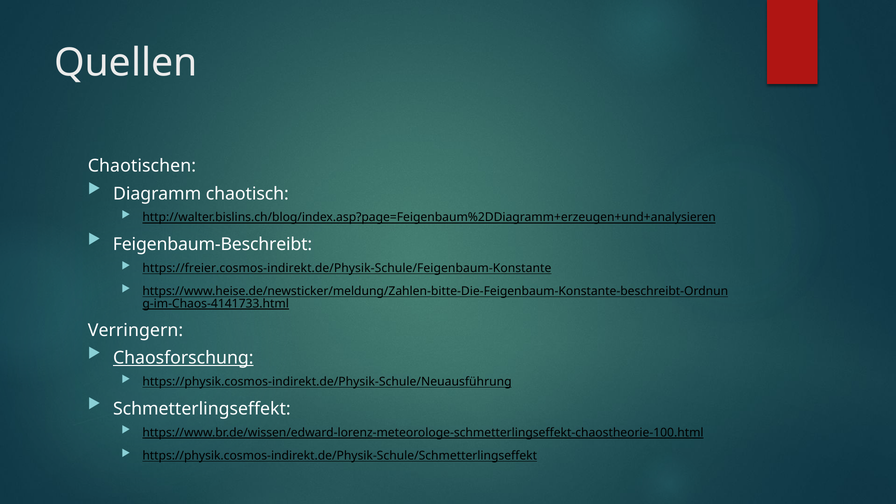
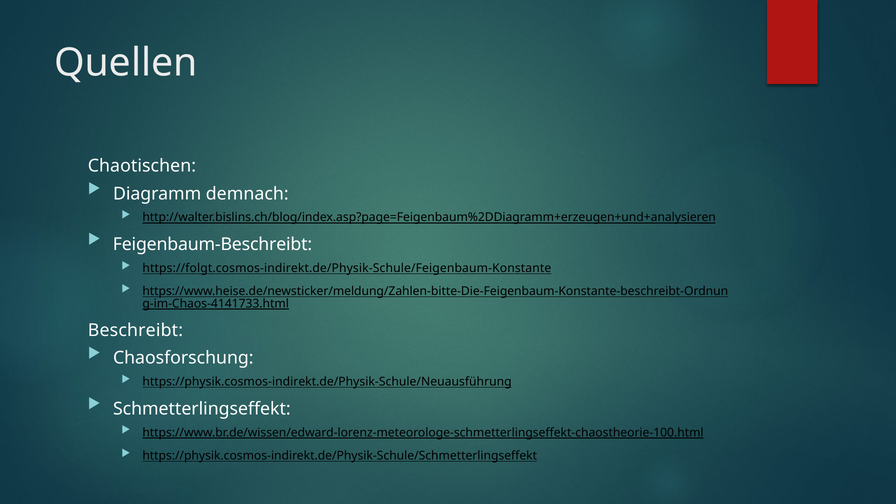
chaotisch: chaotisch -> demnach
https://freier.cosmos-indirekt.de/Physik-Schule/Feigenbaum-Konstante: https://freier.cosmos-indirekt.de/Physik-Schule/Feigenbaum-Konstante -> https://folgt.cosmos-indirekt.de/Physik-Schule/Feigenbaum-Konstante
Verringern: Verringern -> Beschreibt
Chaosforschung underline: present -> none
